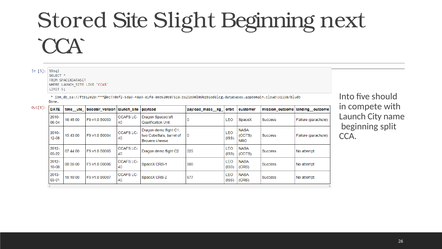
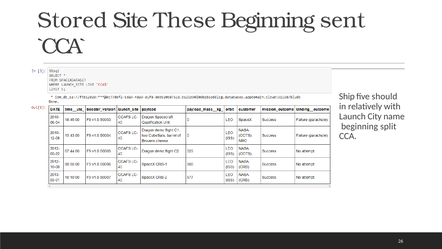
Slight: Slight -> These
next: next -> sent
Into: Into -> Ship
compete: compete -> relatively
